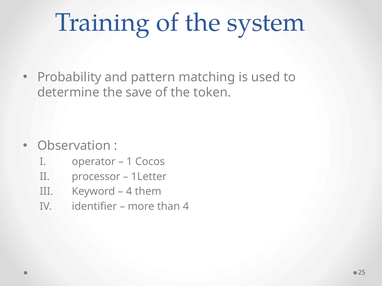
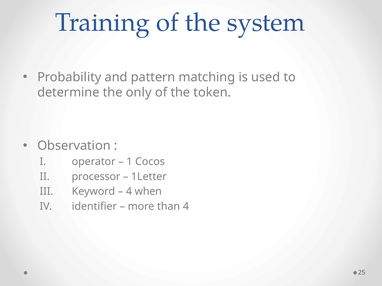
save: save -> only
them: them -> when
